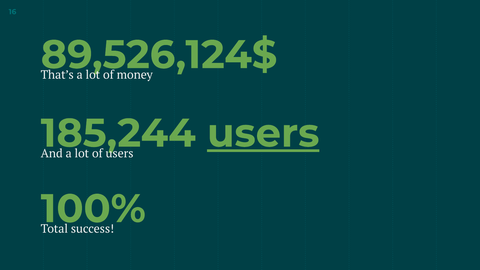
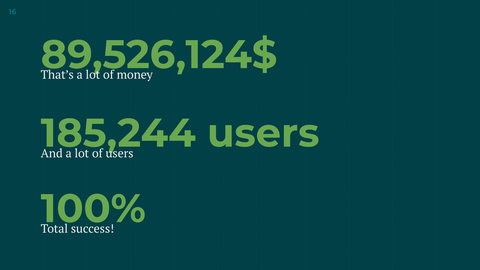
users at (263, 133) underline: present -> none
